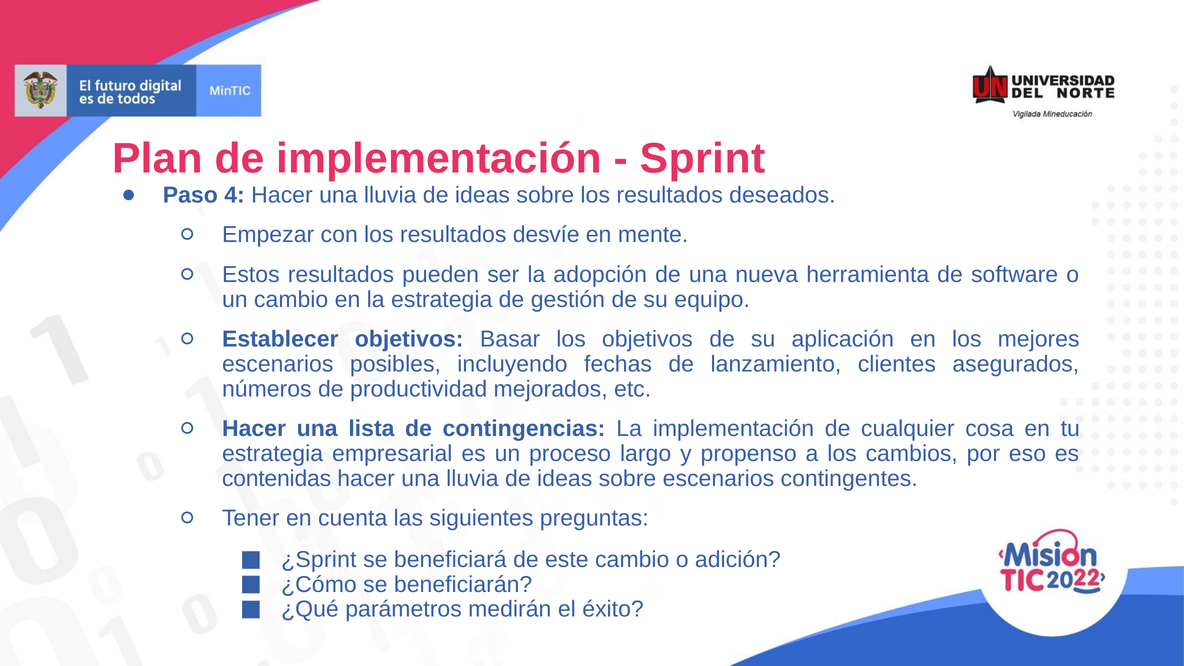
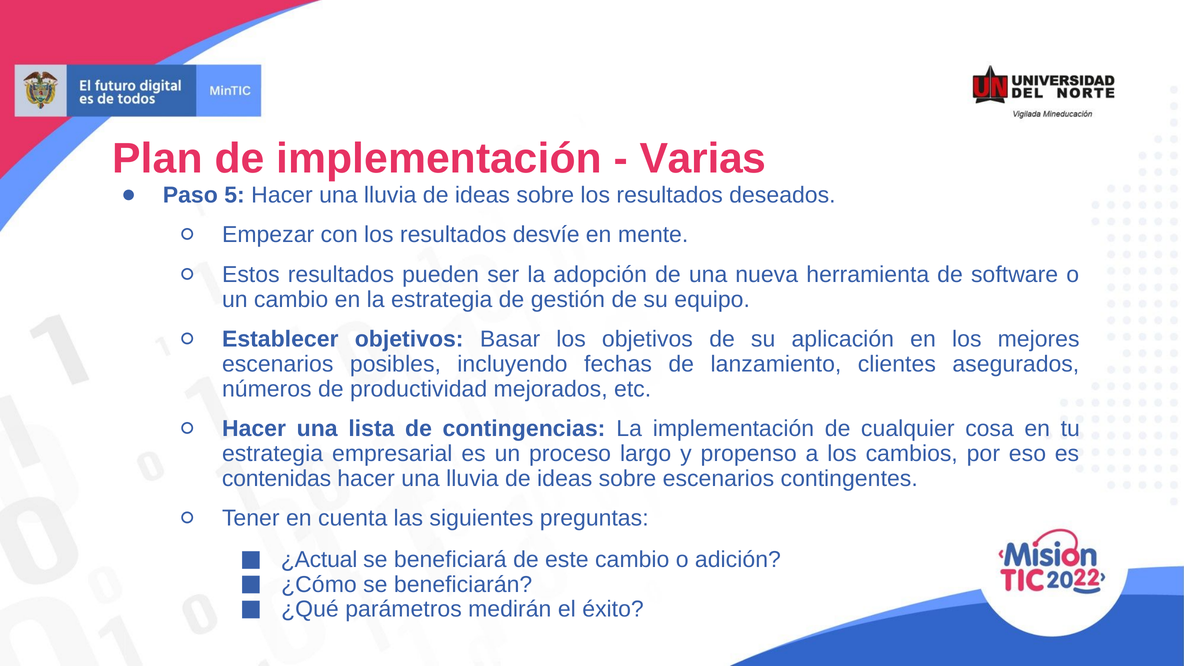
Sprint: Sprint -> Varias
4: 4 -> 5
¿Sprint: ¿Sprint -> ¿Actual
